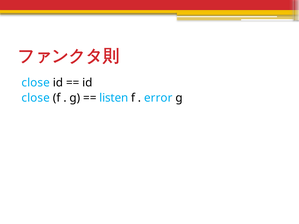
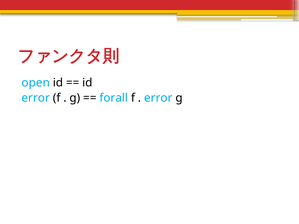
close at (36, 83): close -> open
close at (36, 98): close -> error
listen: listen -> forall
